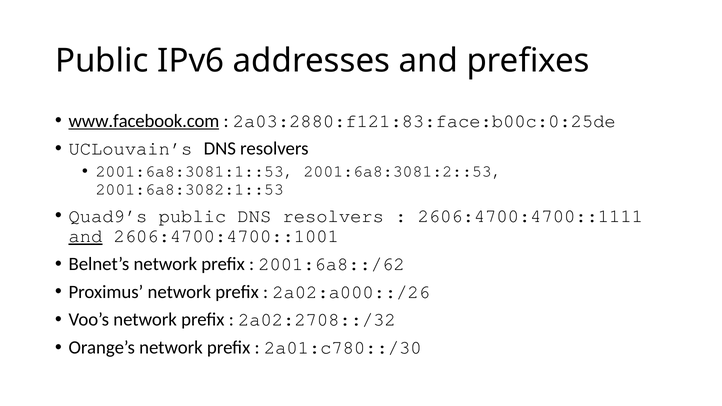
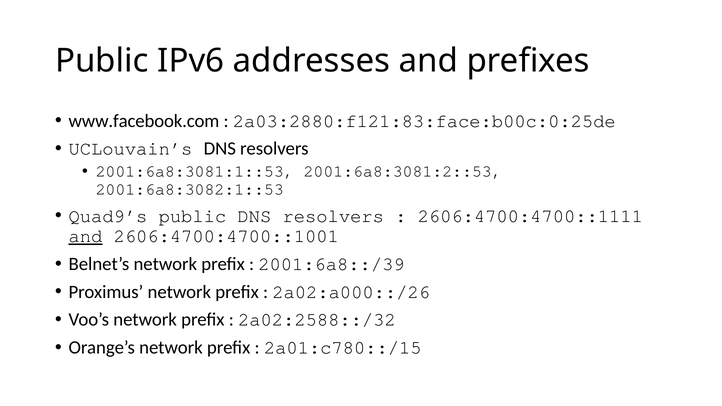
www.facebook.com underline: present -> none
2001:6a8::/62: 2001:6a8::/62 -> 2001:6a8::/39
2a02:2708::/32: 2a02:2708::/32 -> 2a02:2588::/32
2a01:c780::/30: 2a01:c780::/30 -> 2a01:c780::/15
